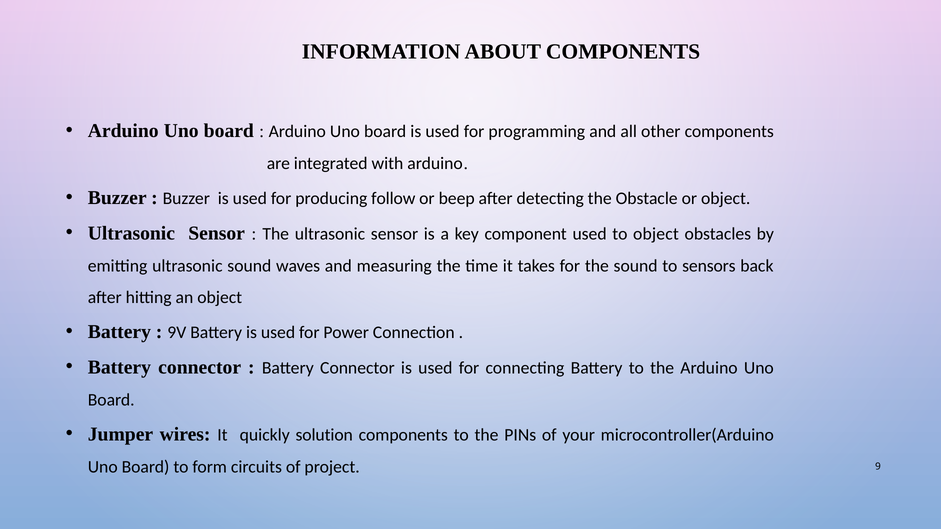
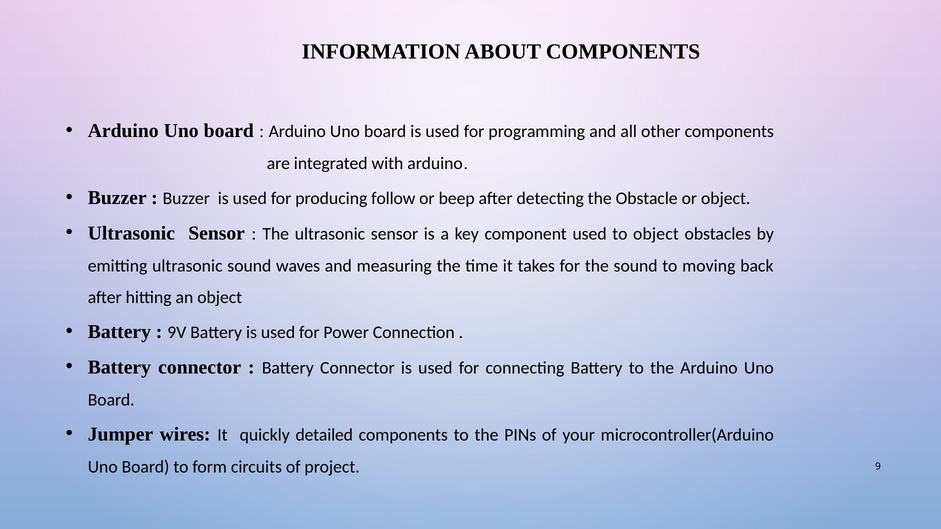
sensors: sensors -> moving
solution: solution -> detailed
